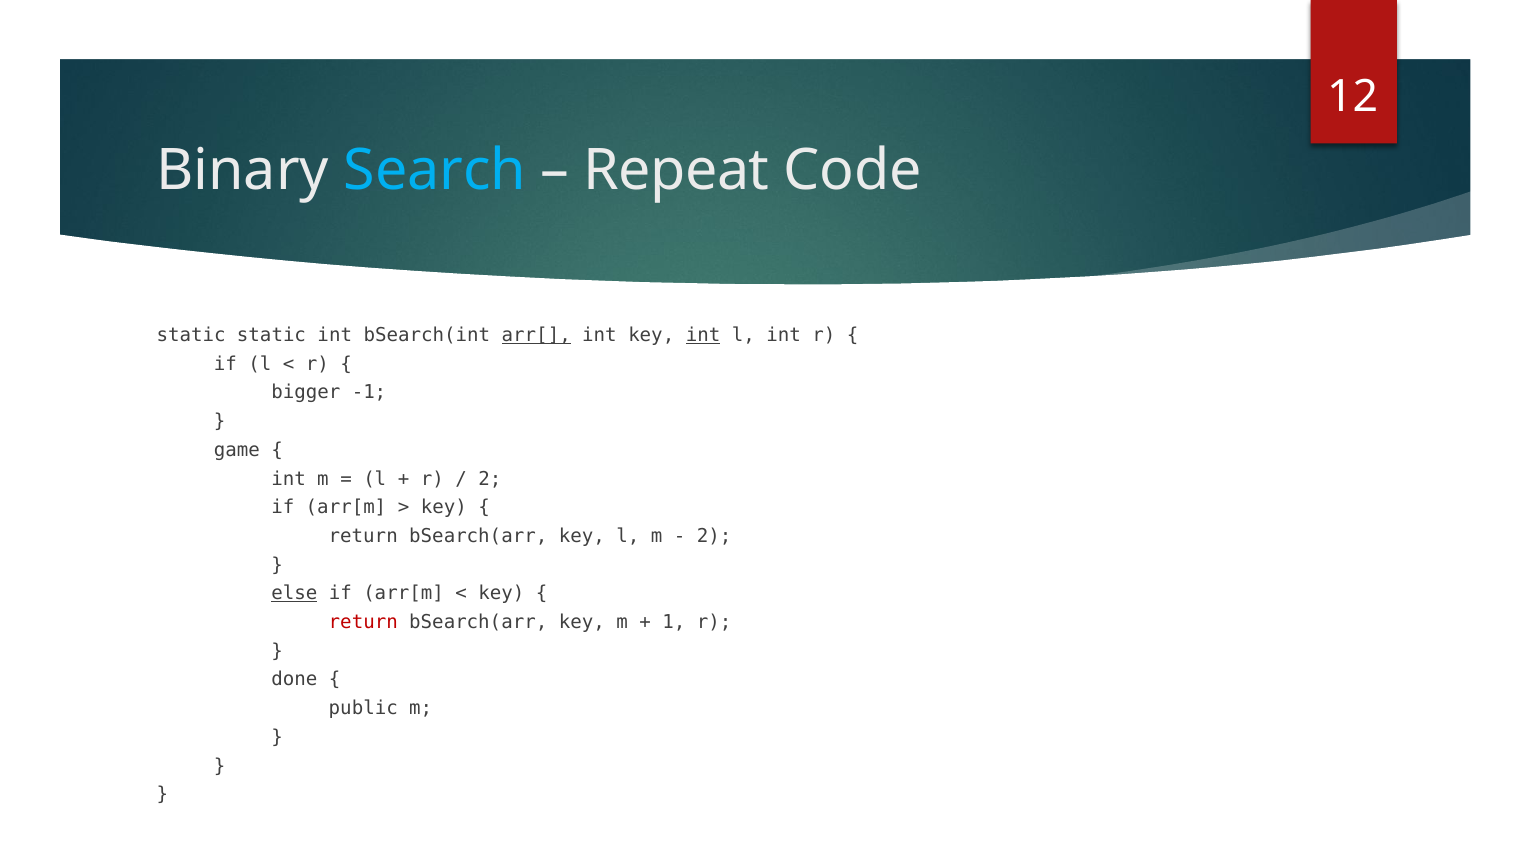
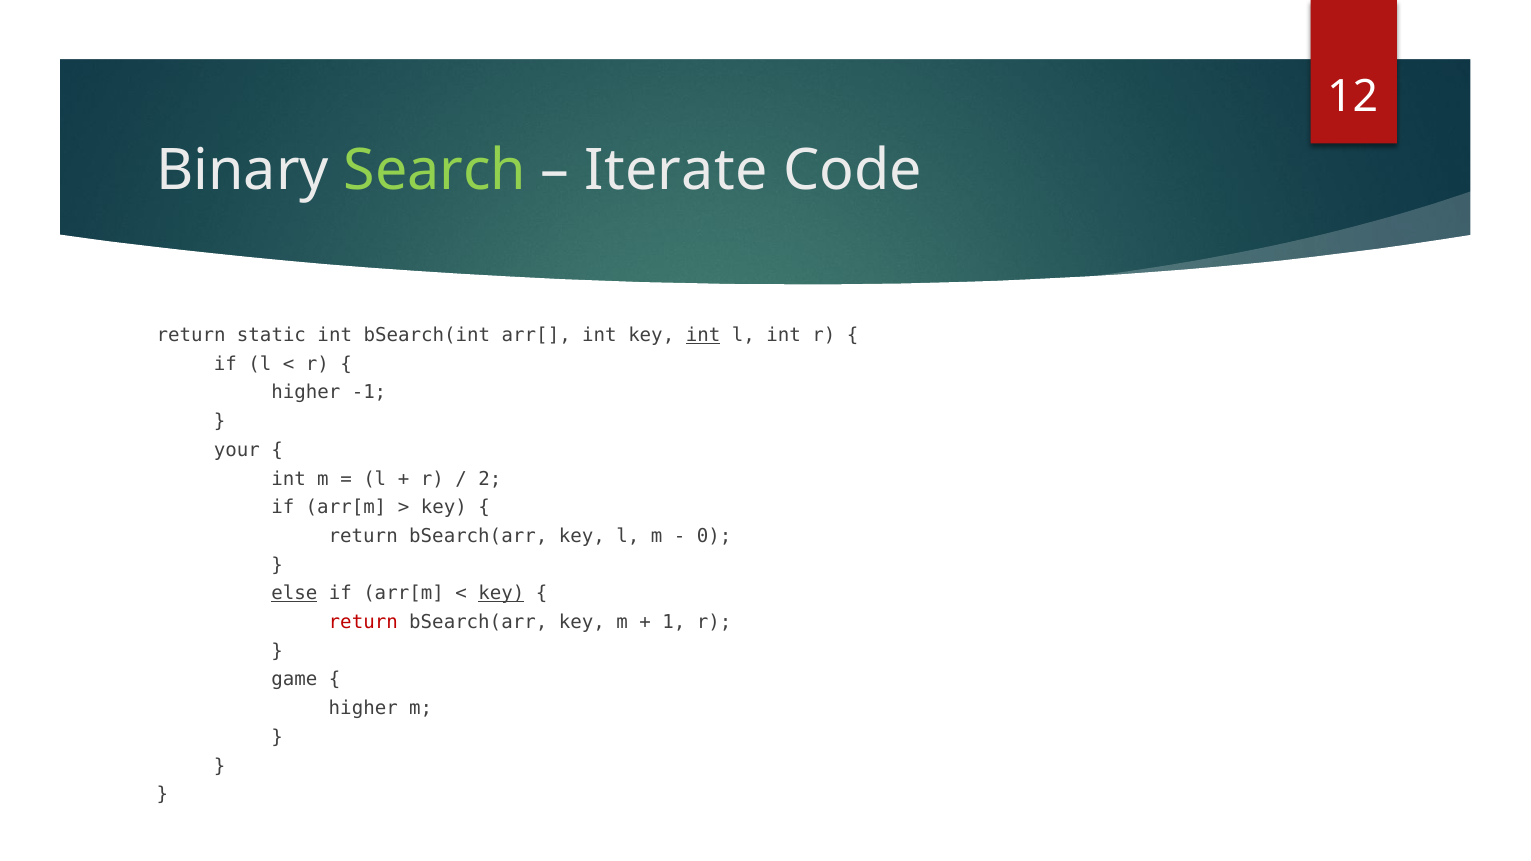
Search colour: light blue -> light green
Repeat: Repeat -> Iterate
static at (191, 335): static -> return
arr[ underline: present -> none
bigger at (306, 393): bigger -> higher
game: game -> your
2 at (714, 536): 2 -> 0
key at (501, 594) underline: none -> present
done: done -> game
public at (363, 708): public -> higher
